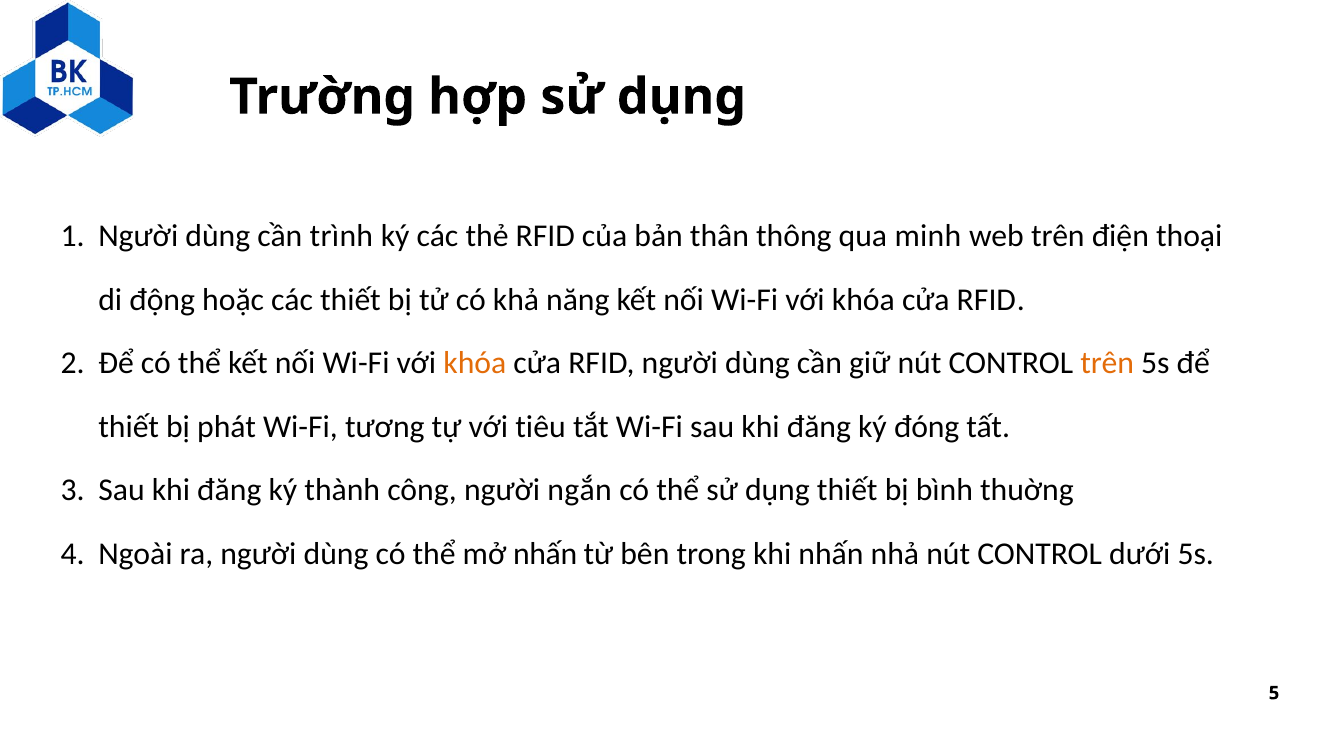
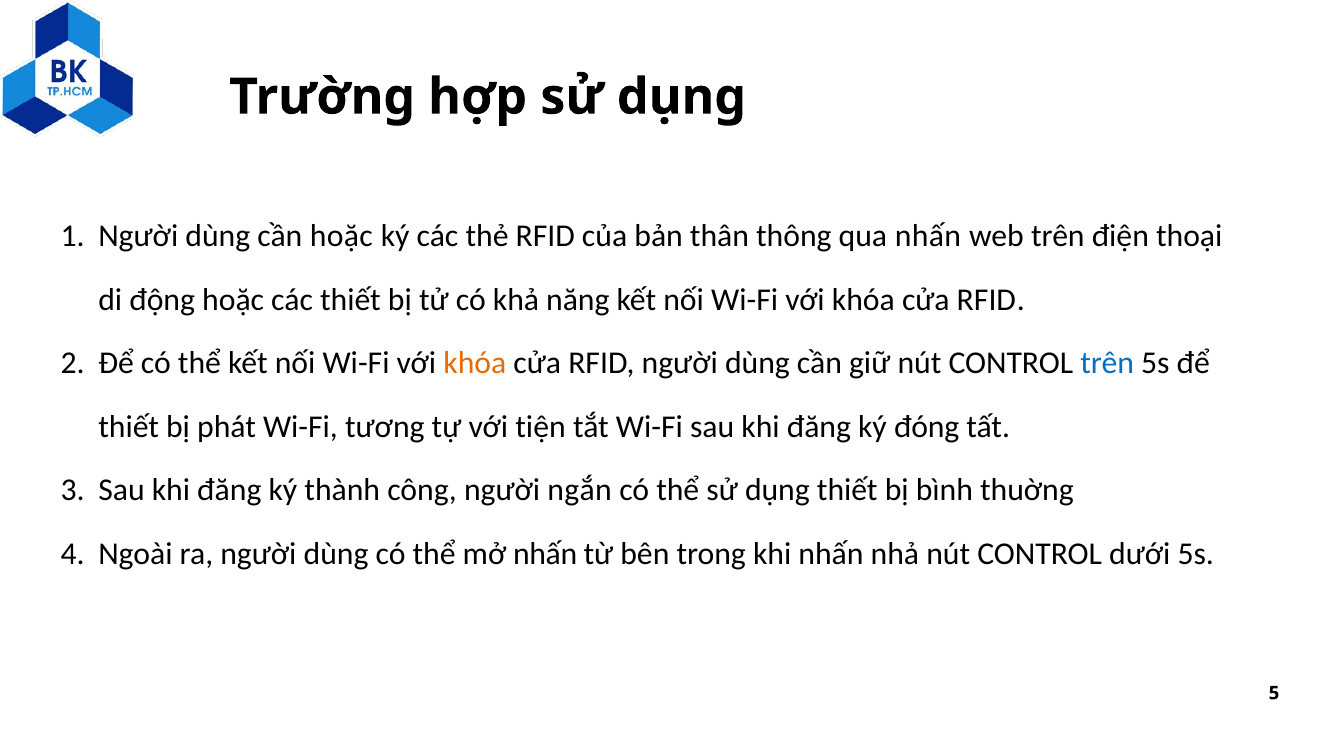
cần trình: trình -> hoặc
qua minh: minh -> nhấn
trên at (1107, 363) colour: orange -> blue
tiêu: tiêu -> tiện
